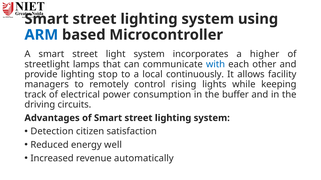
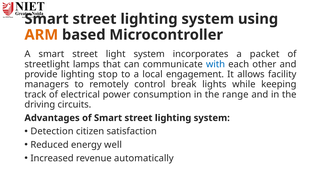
ARM colour: blue -> orange
higher: higher -> packet
continuously: continuously -> engagement
rising: rising -> break
buffer: buffer -> range
